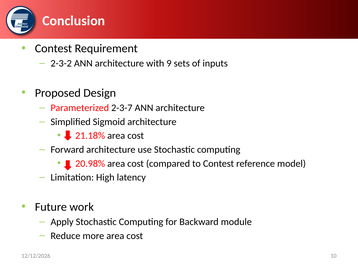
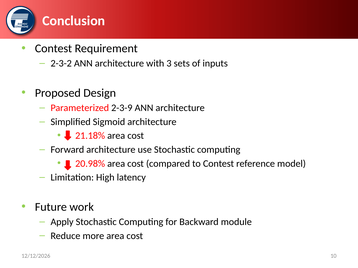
9: 9 -> 3
2-3-7: 2-3-7 -> 2-3-9
